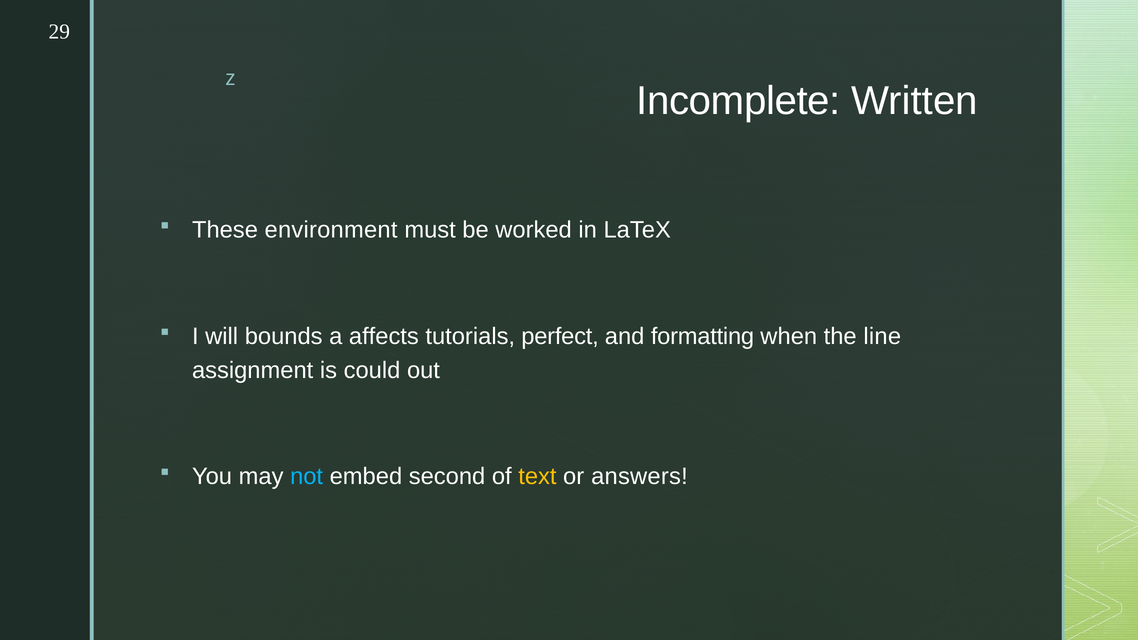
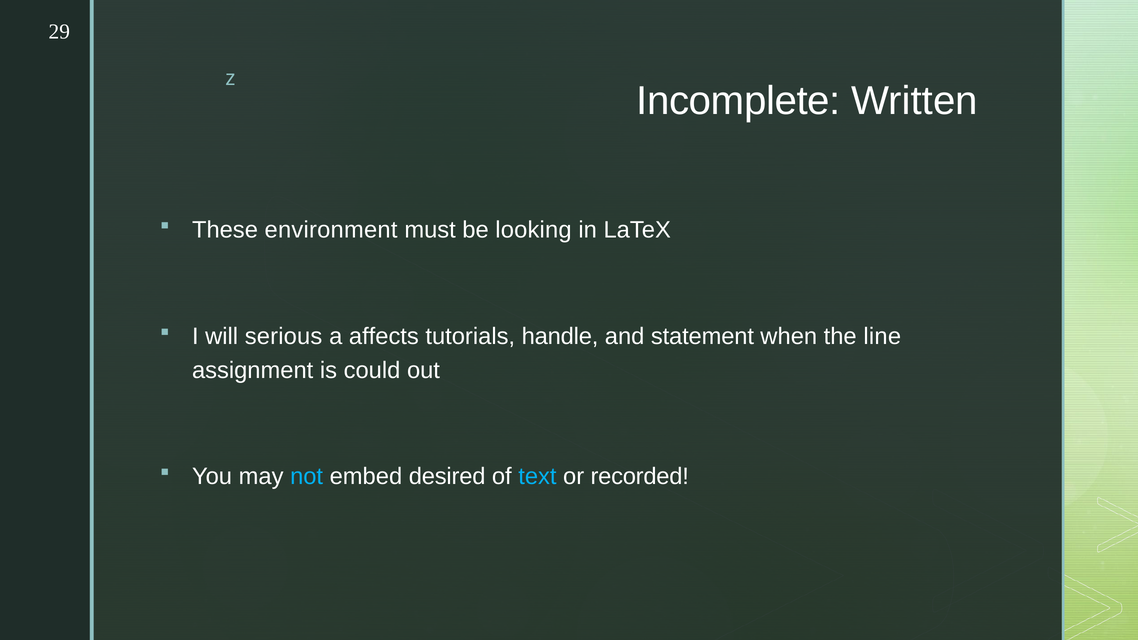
worked: worked -> looking
bounds: bounds -> serious
perfect: perfect -> handle
formatting: formatting -> statement
second: second -> desired
text colour: yellow -> light blue
answers: answers -> recorded
